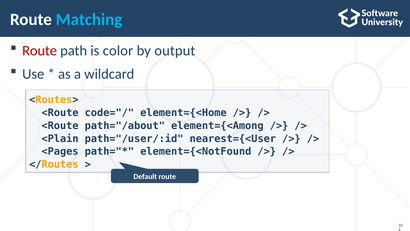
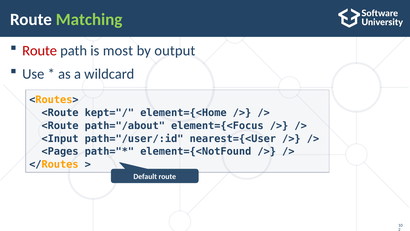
Matching colour: light blue -> light green
color: color -> most
code="/: code="/ -> kept="/
element={<Among: element={<Among -> element={<Focus
<Plain: <Plain -> <Input
